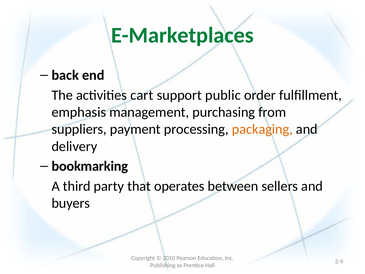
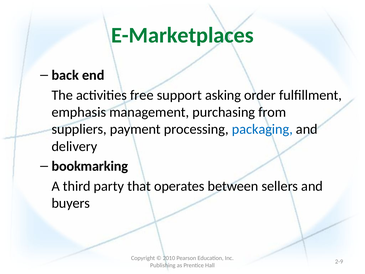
cart: cart -> free
public: public -> asking
packaging colour: orange -> blue
